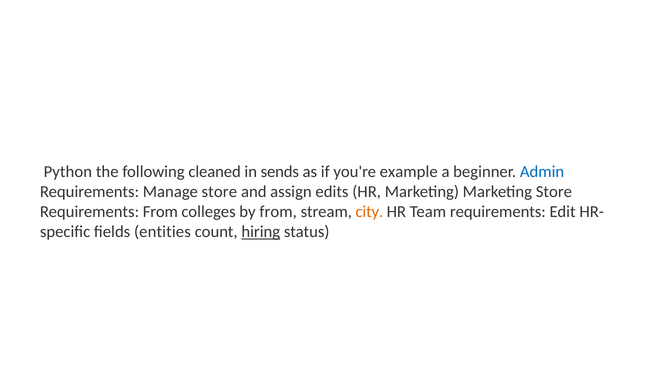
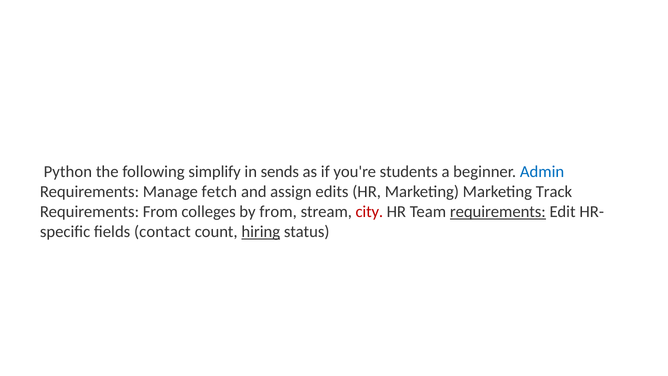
cleaned: cleaned -> simplify
example: example -> students
Manage store: store -> fetch
Marketing Store: Store -> Track
city colour: orange -> red
requirements at (498, 212) underline: none -> present
entities: entities -> contact
